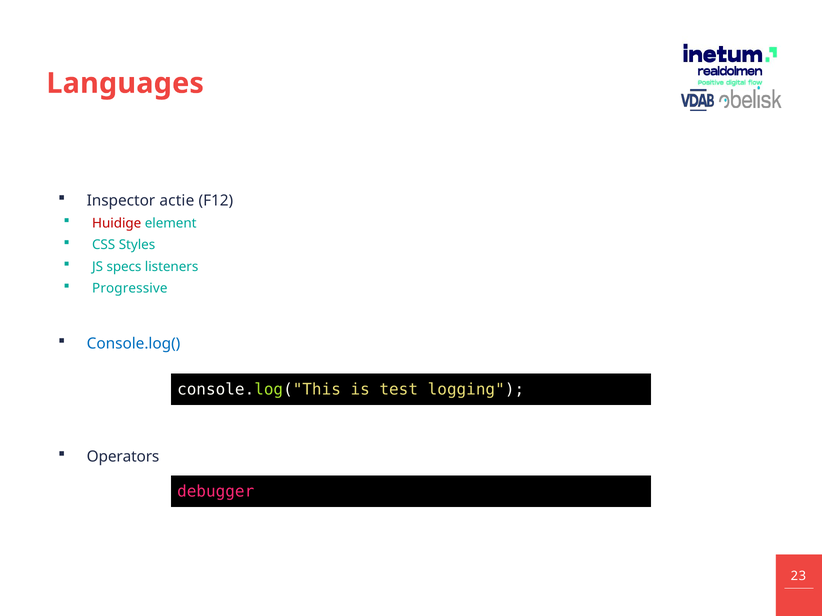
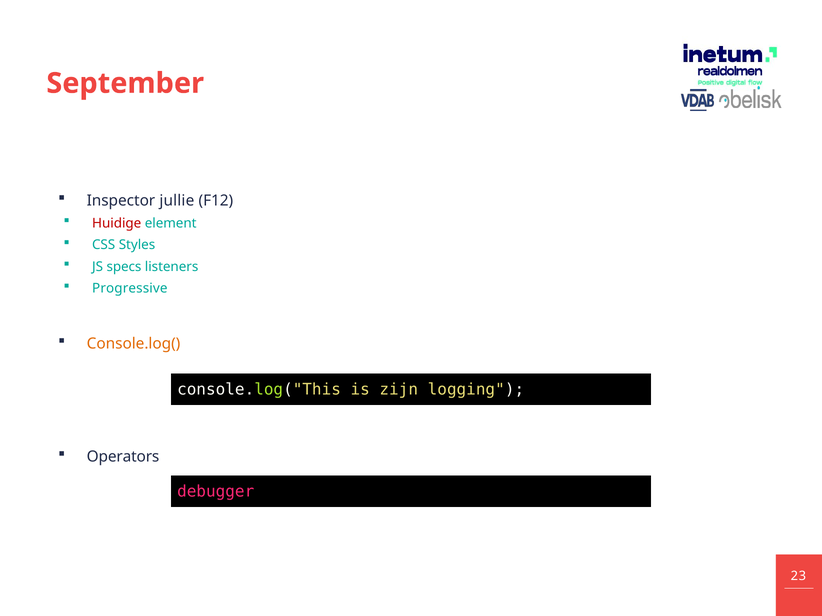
Languages: Languages -> September
actie: actie -> jullie
Console.log( colour: blue -> orange
test: test -> zijn
